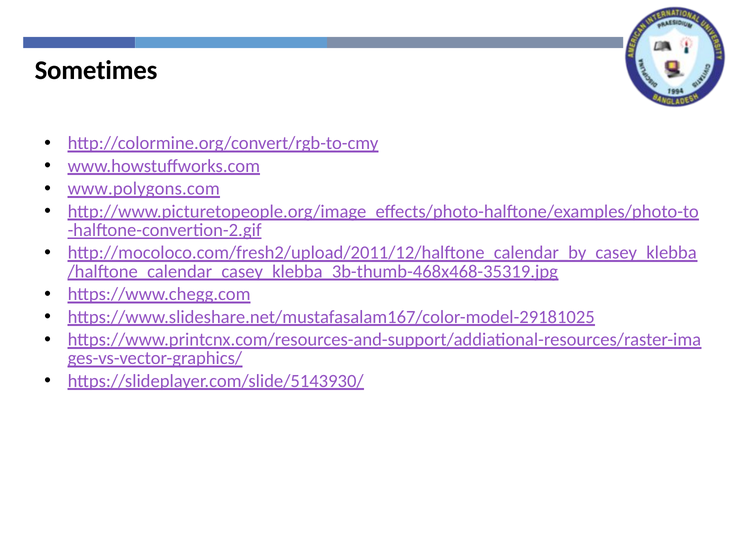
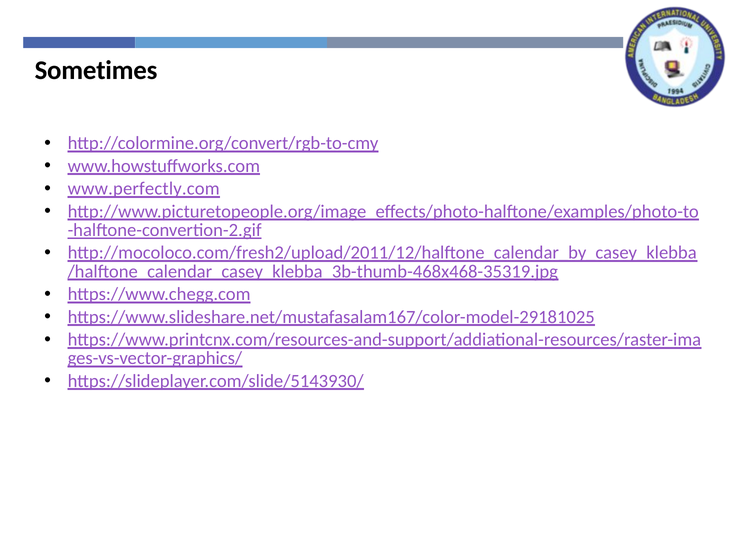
www.polygons.com: www.polygons.com -> www.perfectly.com
